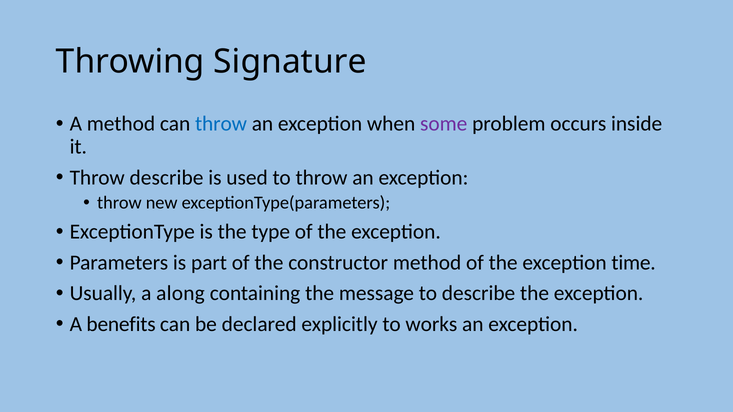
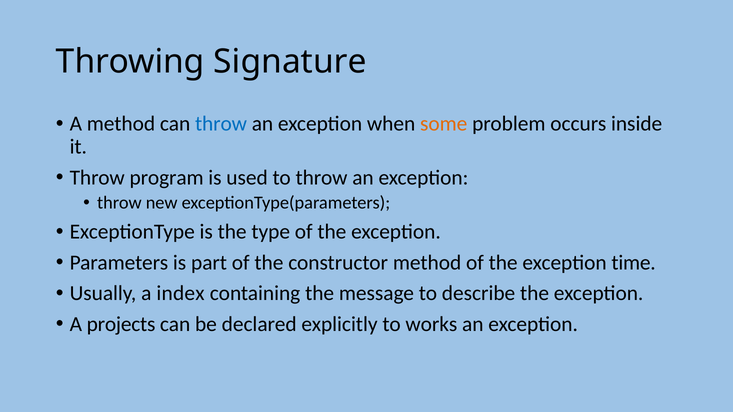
some colour: purple -> orange
Throw describe: describe -> program
along: along -> index
benefits: benefits -> projects
